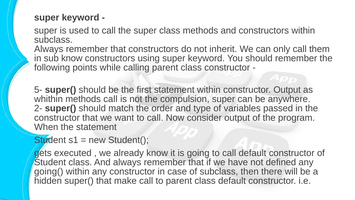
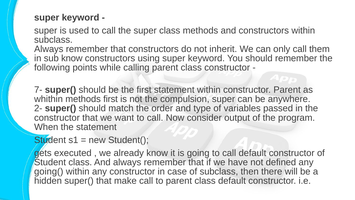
5-: 5- -> 7-
constructor Output: Output -> Parent
methods call: call -> first
